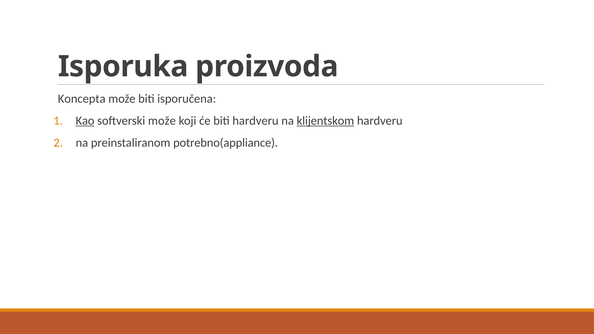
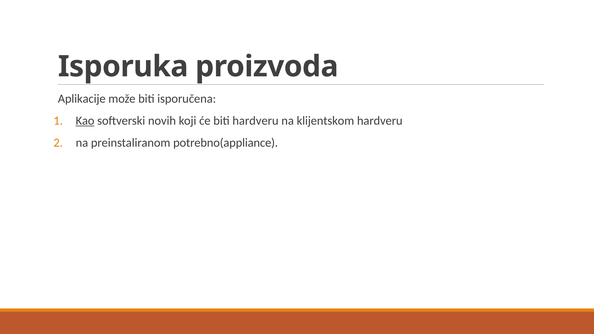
Koncepta: Koncepta -> Aplikacije
softverski može: može -> novih
klijentskom underline: present -> none
